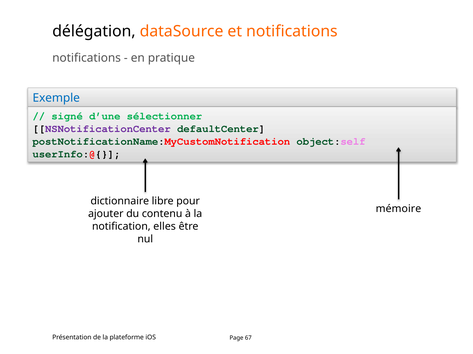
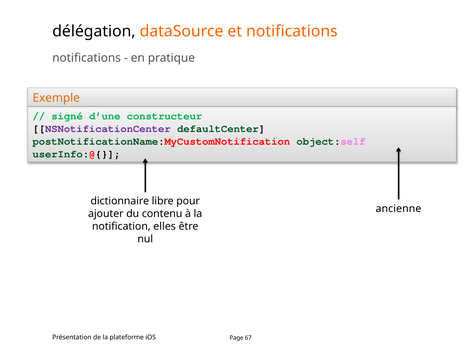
Exemple colour: blue -> orange
sélectionner: sélectionner -> constructeur
mémoire: mémoire -> ancienne
